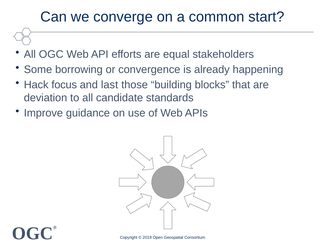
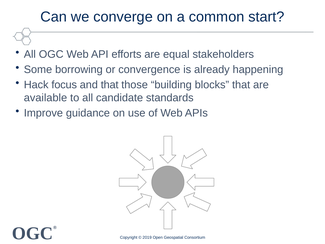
and last: last -> that
deviation: deviation -> available
